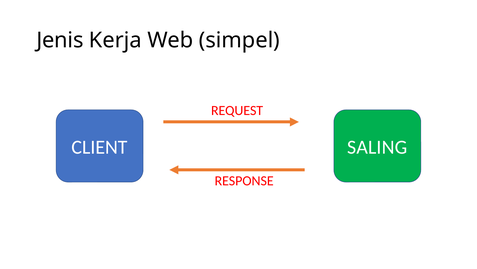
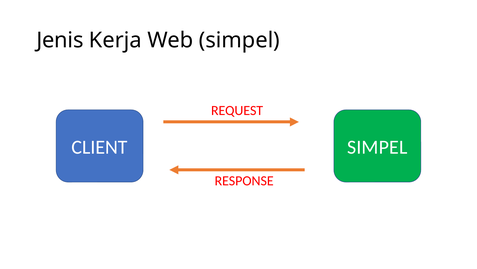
CLIENT SALING: SALING -> SIMPEL
